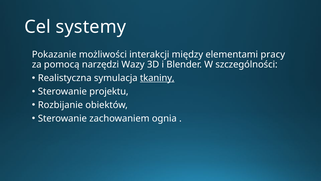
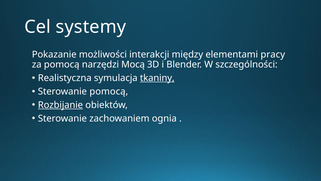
Wazy: Wazy -> Mocą
Sterowanie projektu: projektu -> pomocą
Rozbijanie underline: none -> present
